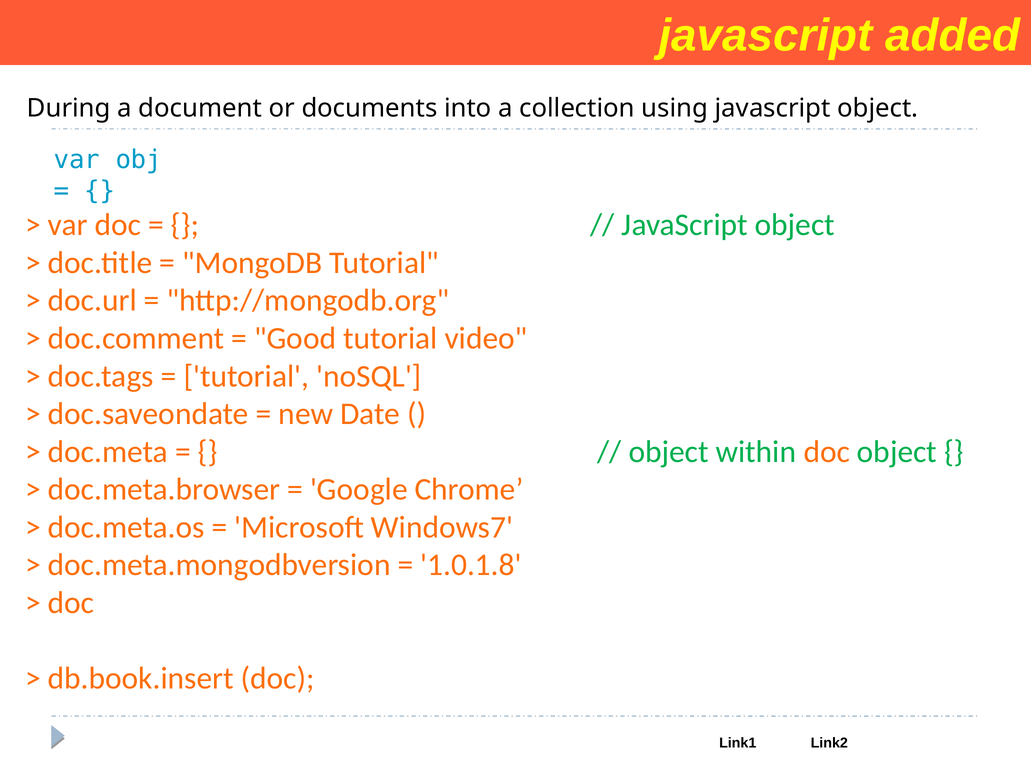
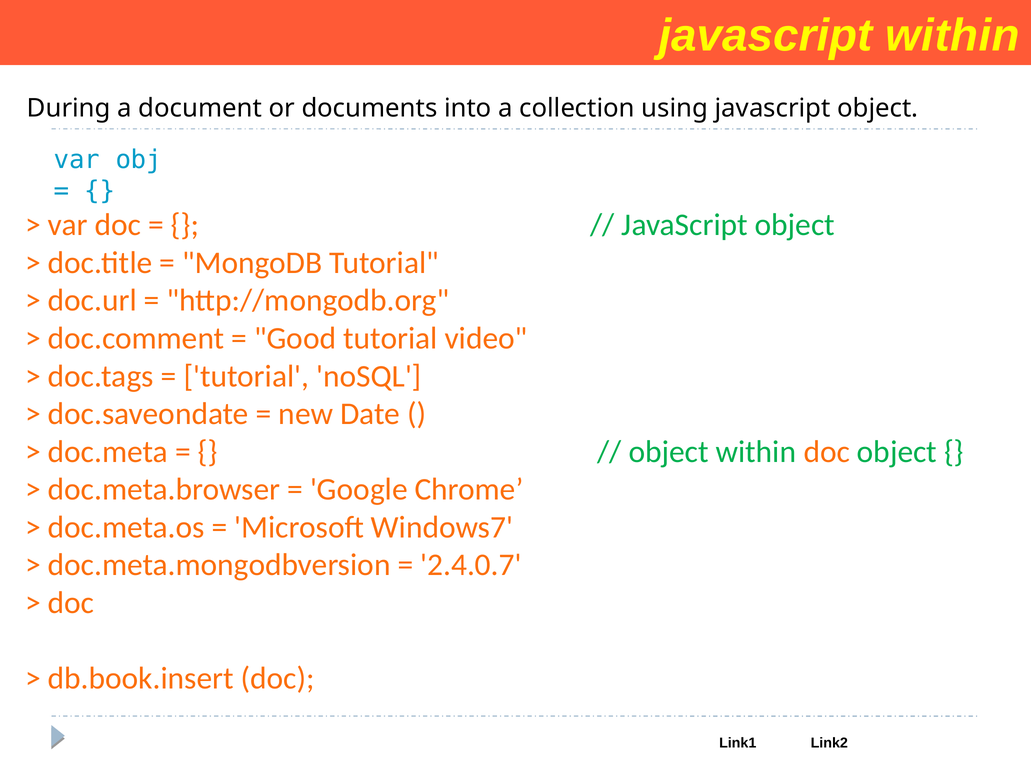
javascript added: added -> within
1.0.1.8: 1.0.1.8 -> 2.4.0.7
